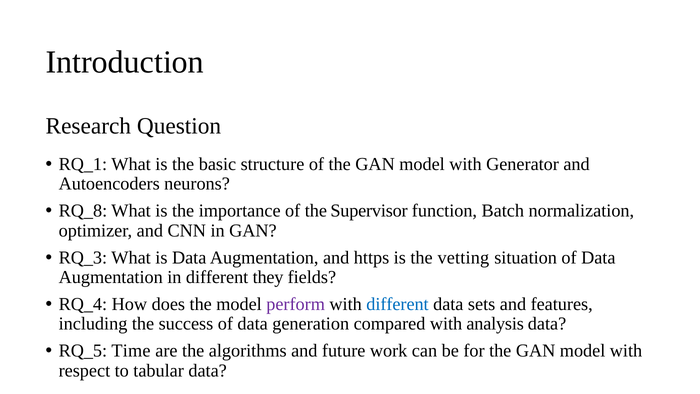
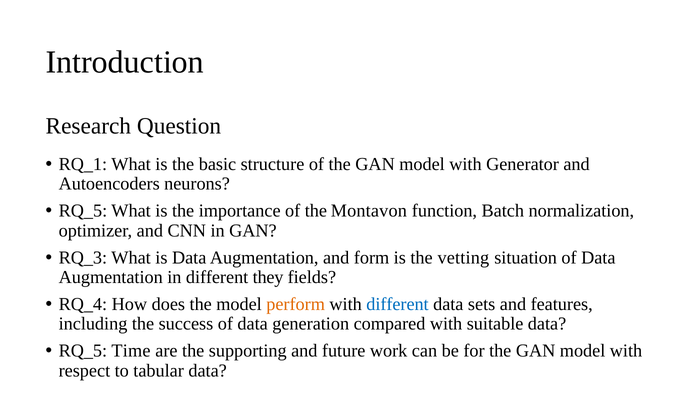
RQ_8 at (83, 211): RQ_8 -> RQ_5
Supervisor: Supervisor -> Montavon
https: https -> form
perform colour: purple -> orange
analysis: analysis -> suitable
algorithms: algorithms -> supporting
